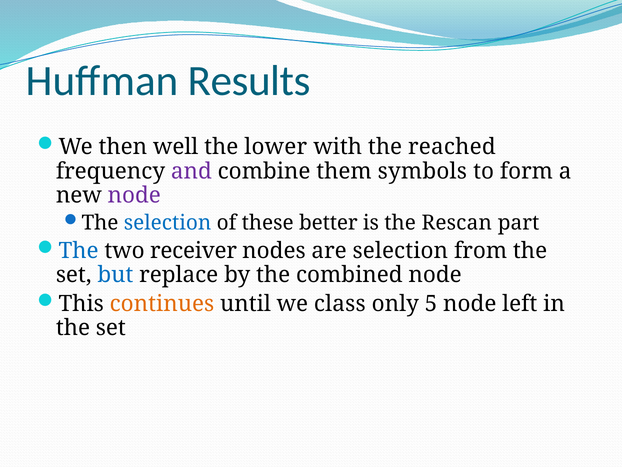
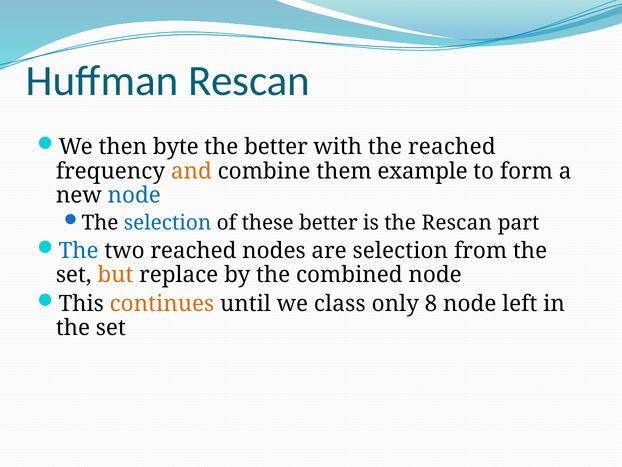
Huffman Results: Results -> Rescan
well: well -> byte
the lower: lower -> better
and colour: purple -> orange
symbols: symbols -> example
node at (134, 195) colour: purple -> blue
two receiver: receiver -> reached
but colour: blue -> orange
5: 5 -> 8
